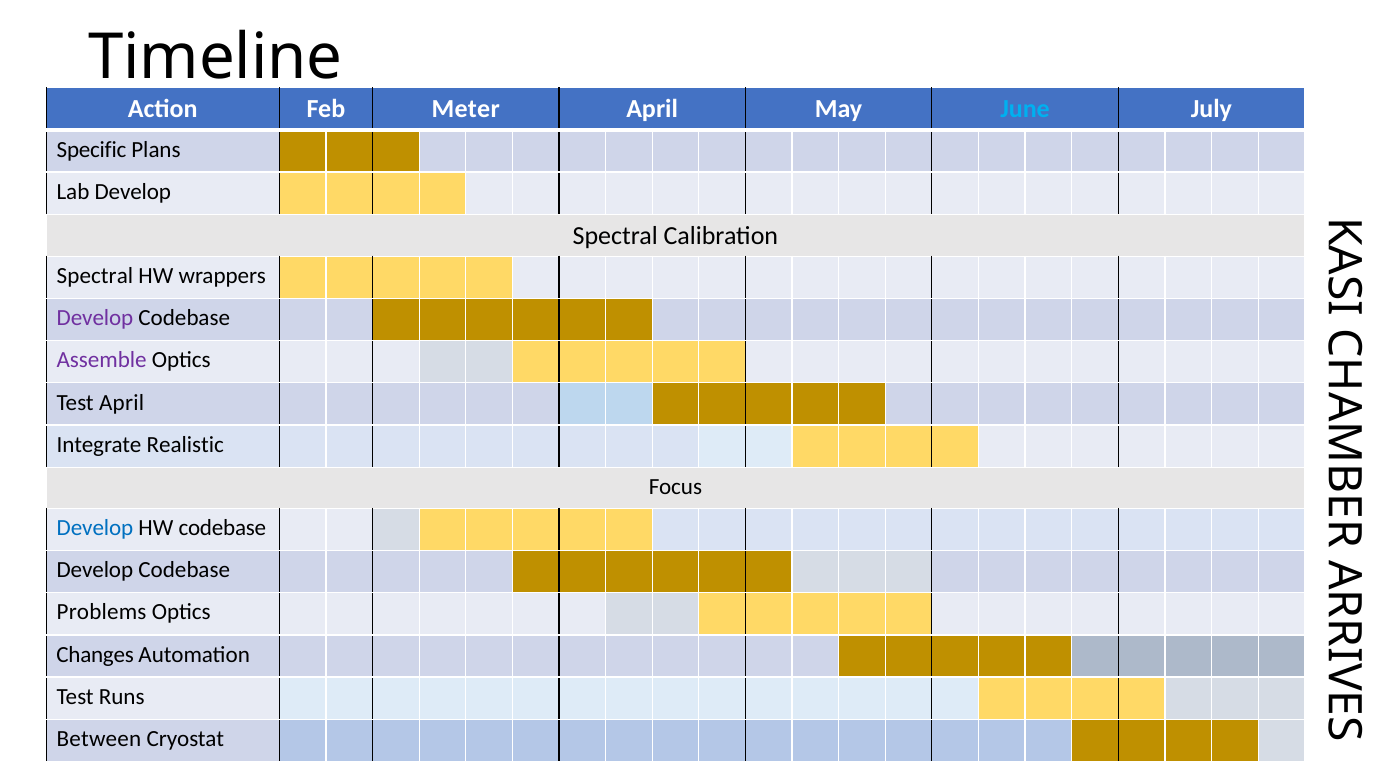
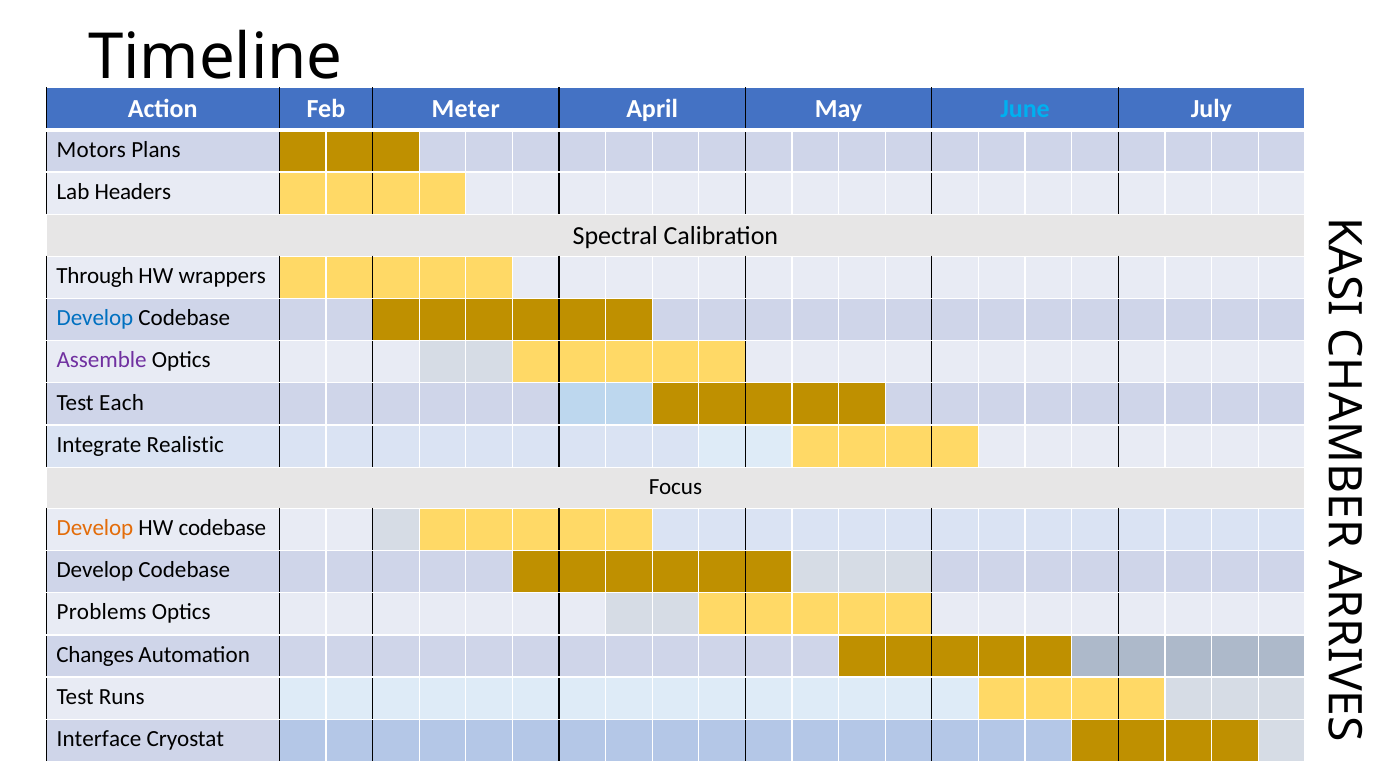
Specific: Specific -> Motors
Lab Develop: Develop -> Headers
Spectral at (95, 276): Spectral -> Through
Develop at (95, 318) colour: purple -> blue
Test April: April -> Each
Develop at (95, 528) colour: blue -> orange
Between: Between -> Interface
